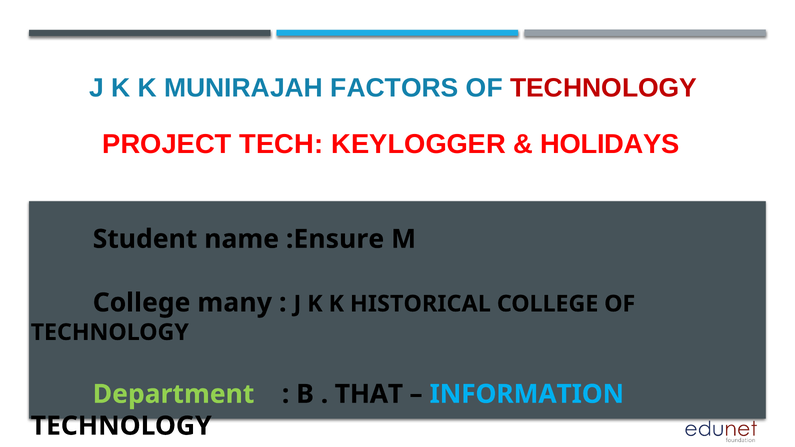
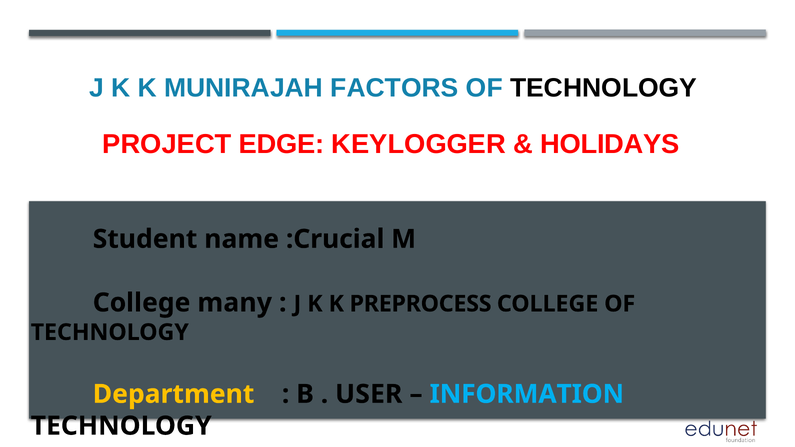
TECHNOLOGY at (604, 88) colour: red -> black
TECH: TECH -> EDGE
:Ensure: :Ensure -> :Crucial
HISTORICAL: HISTORICAL -> PREPROCESS
Department colour: light green -> yellow
THAT: THAT -> USER
